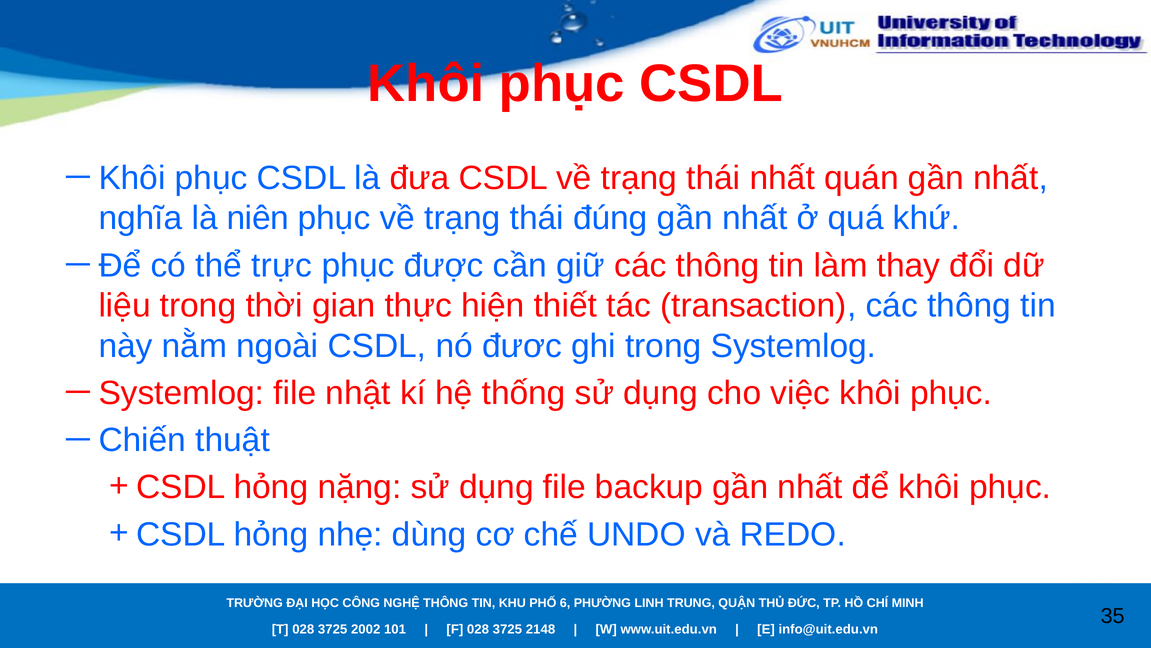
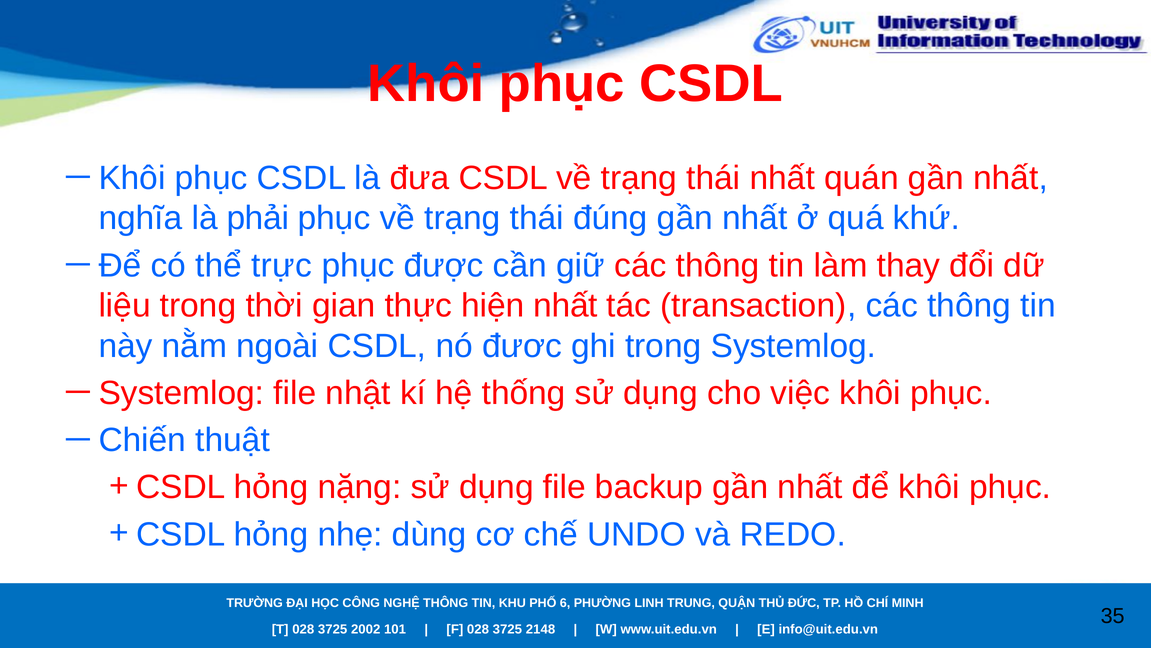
niên: niên -> phải
hiện thiết: thiết -> nhất
